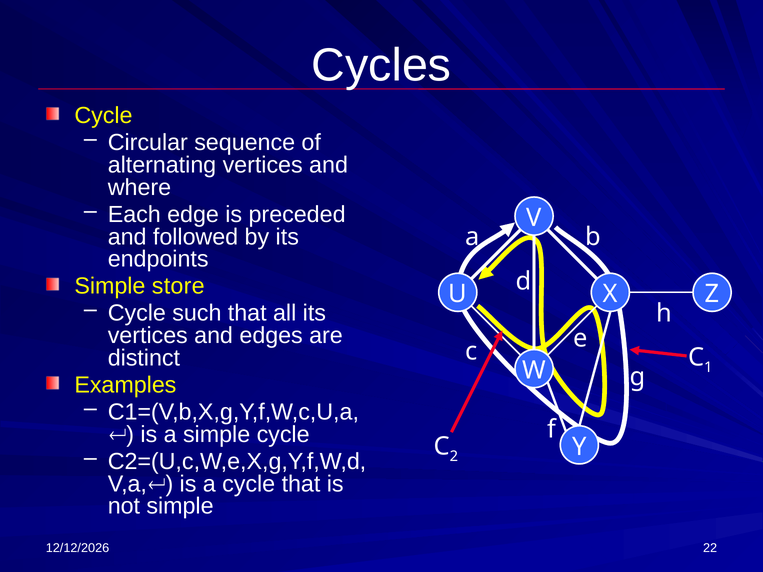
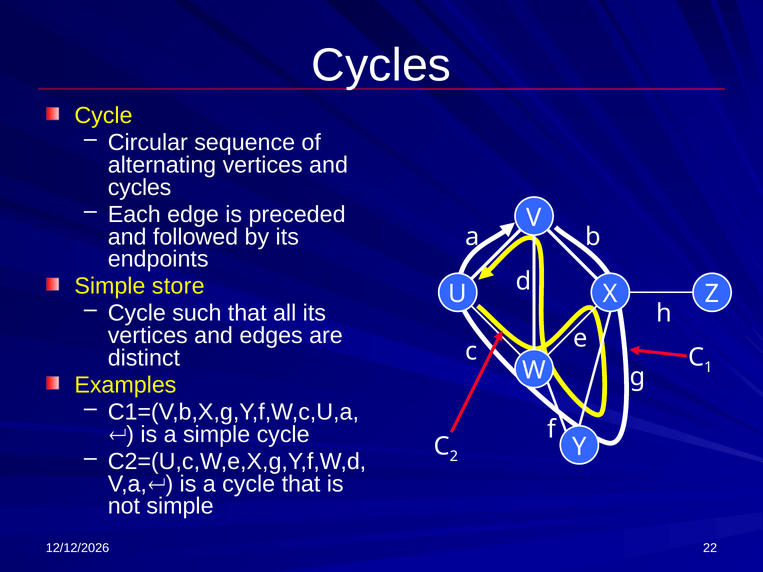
where at (139, 188): where -> cycles
